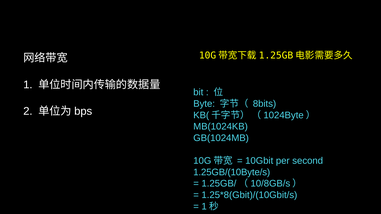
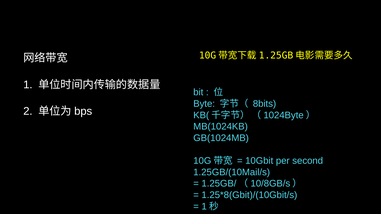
1.25GB/(10Byte/s: 1.25GB/(10Byte/s -> 1.25GB/(10Mail/s
